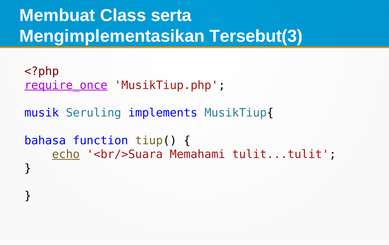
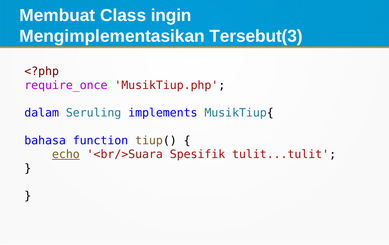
serta: serta -> ingin
require_once underline: present -> none
musik: musik -> dalam
Memahami: Memahami -> Spesifik
